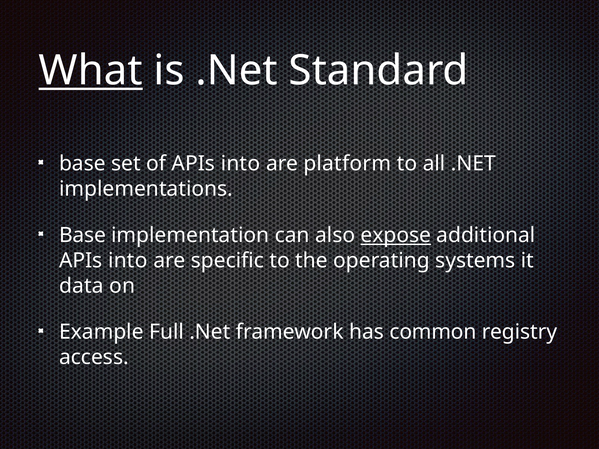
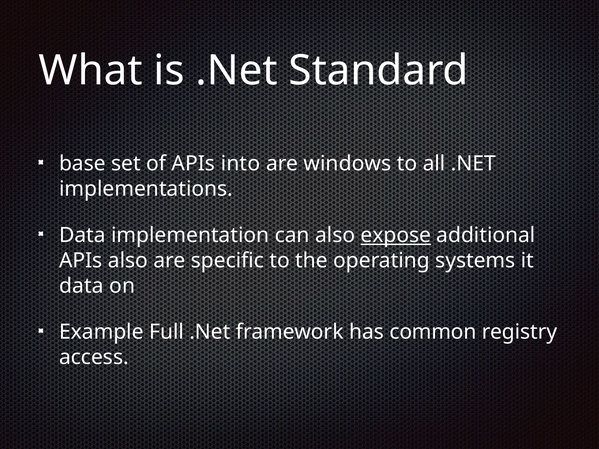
What underline: present -> none
platform: platform -> windows
Base at (82, 235): Base -> Data
into at (128, 261): into -> also
